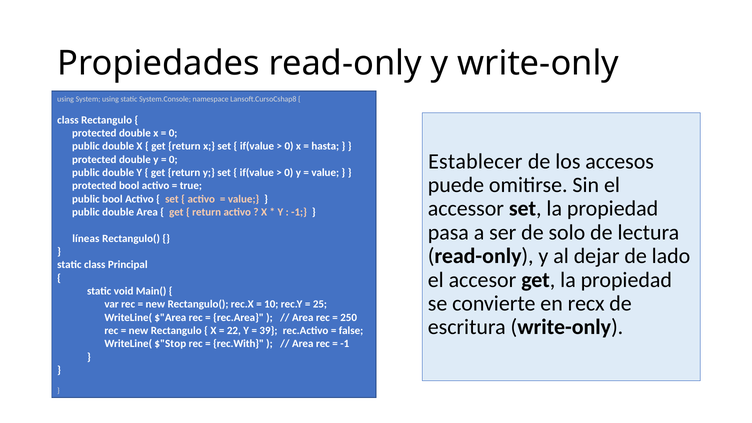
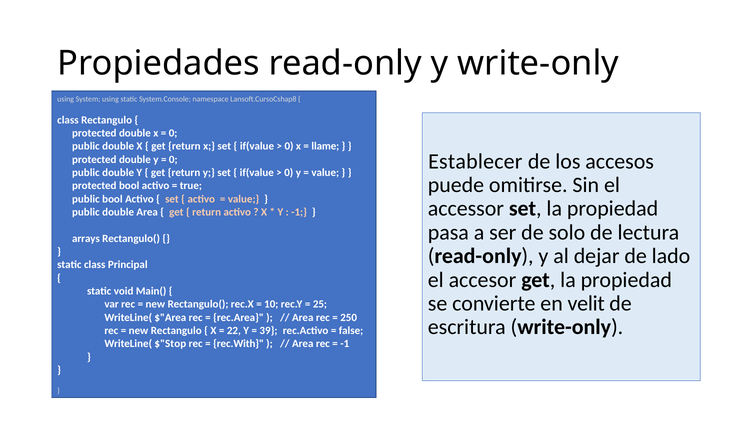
hasta: hasta -> llame
líneas: líneas -> arrays
recx: recx -> velit
